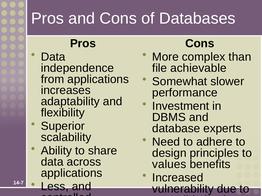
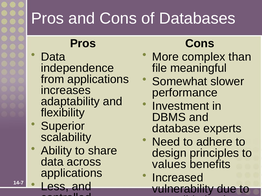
file achievable: achievable -> meaningful
